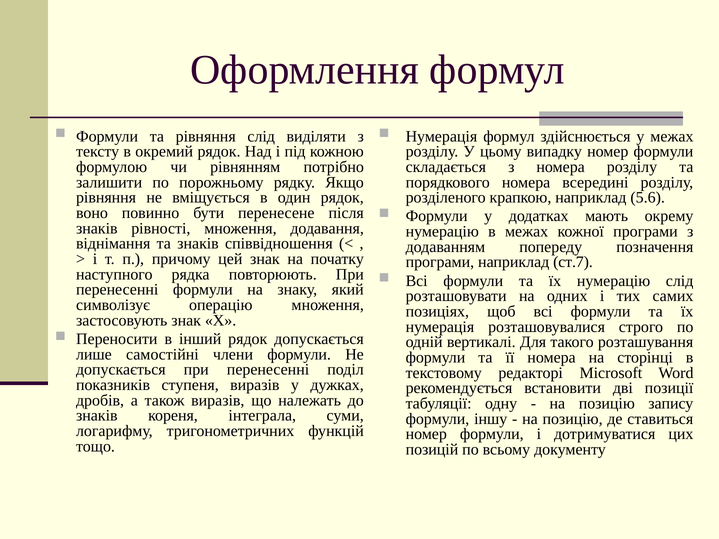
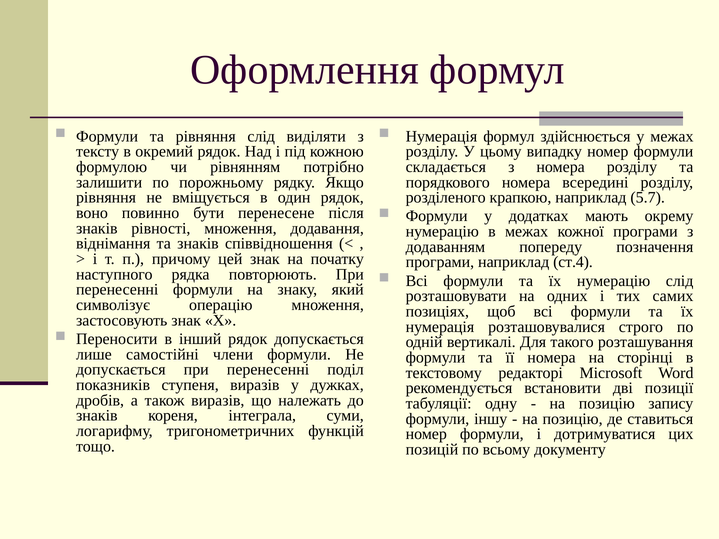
5.6: 5.6 -> 5.7
ст.7: ст.7 -> ст.4
